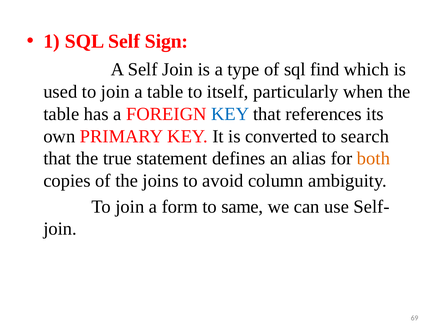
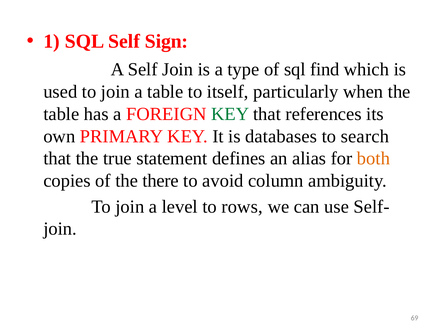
KEY at (230, 114) colour: blue -> green
converted: converted -> databases
joins: joins -> there
form: form -> level
same: same -> rows
